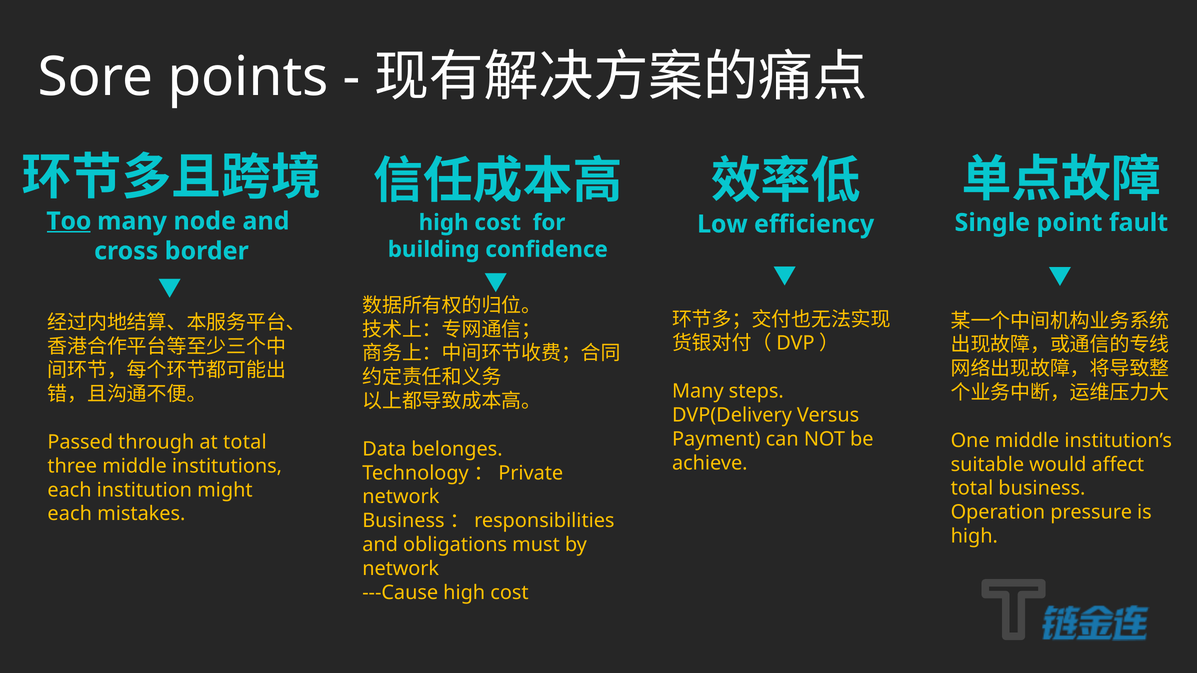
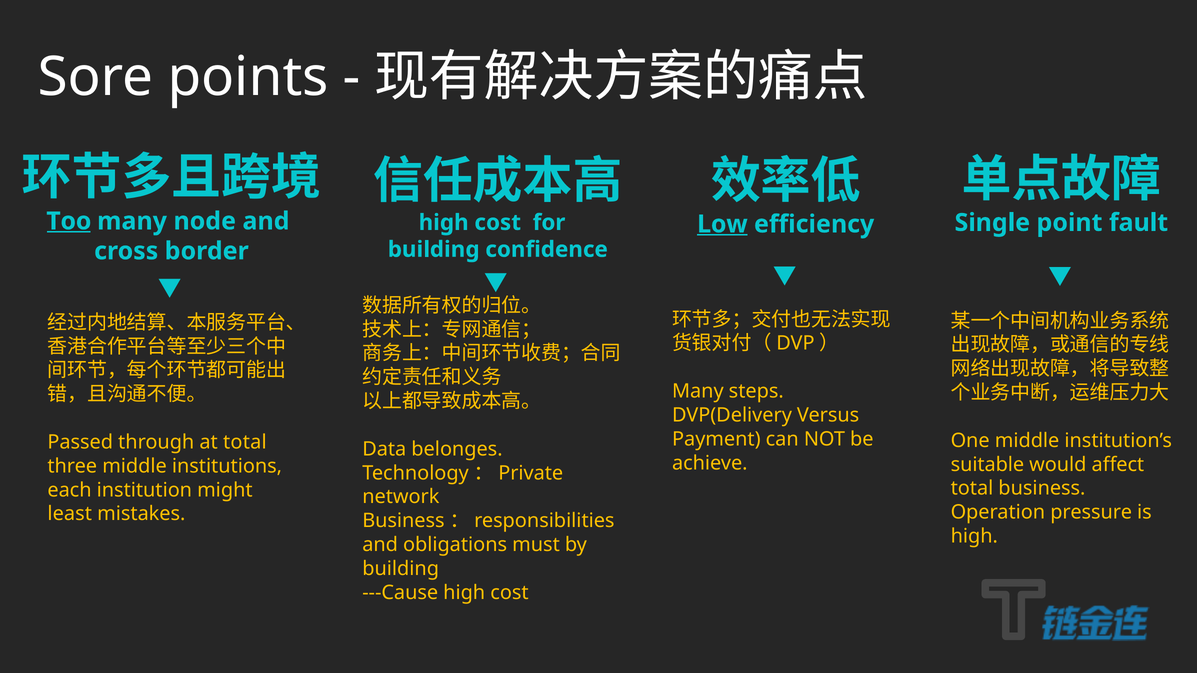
Low underline: none -> present
each at (70, 514): each -> least
network at (401, 569): network -> building
